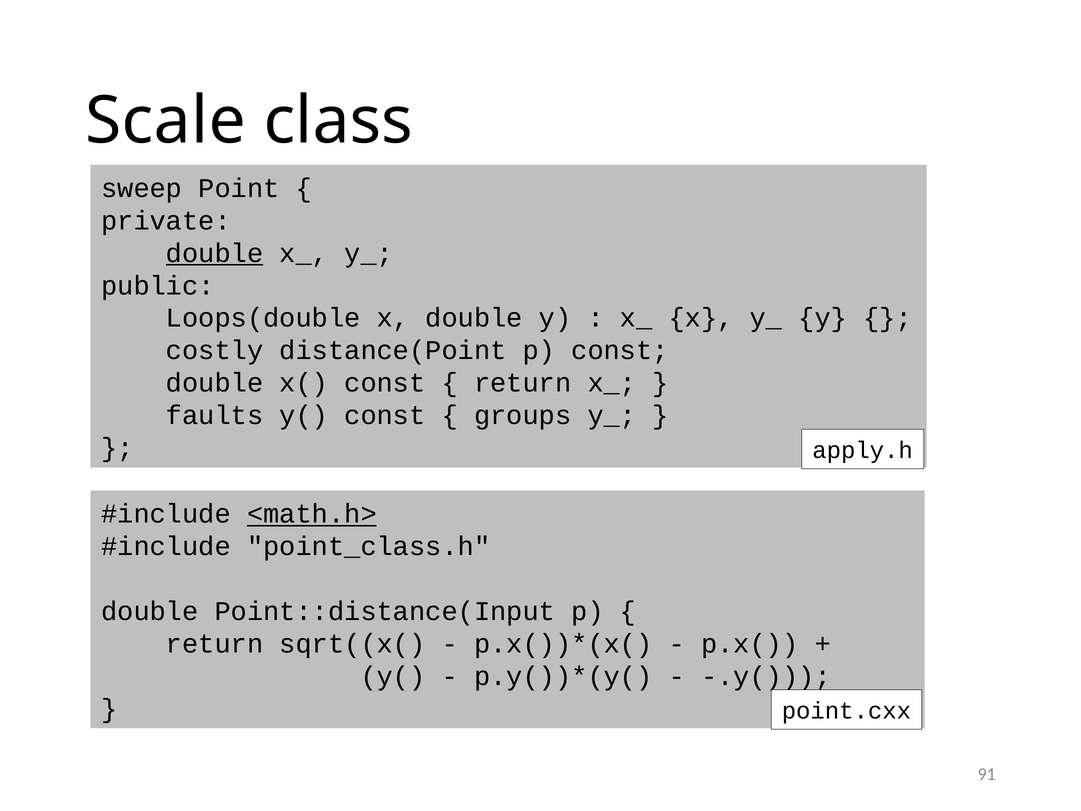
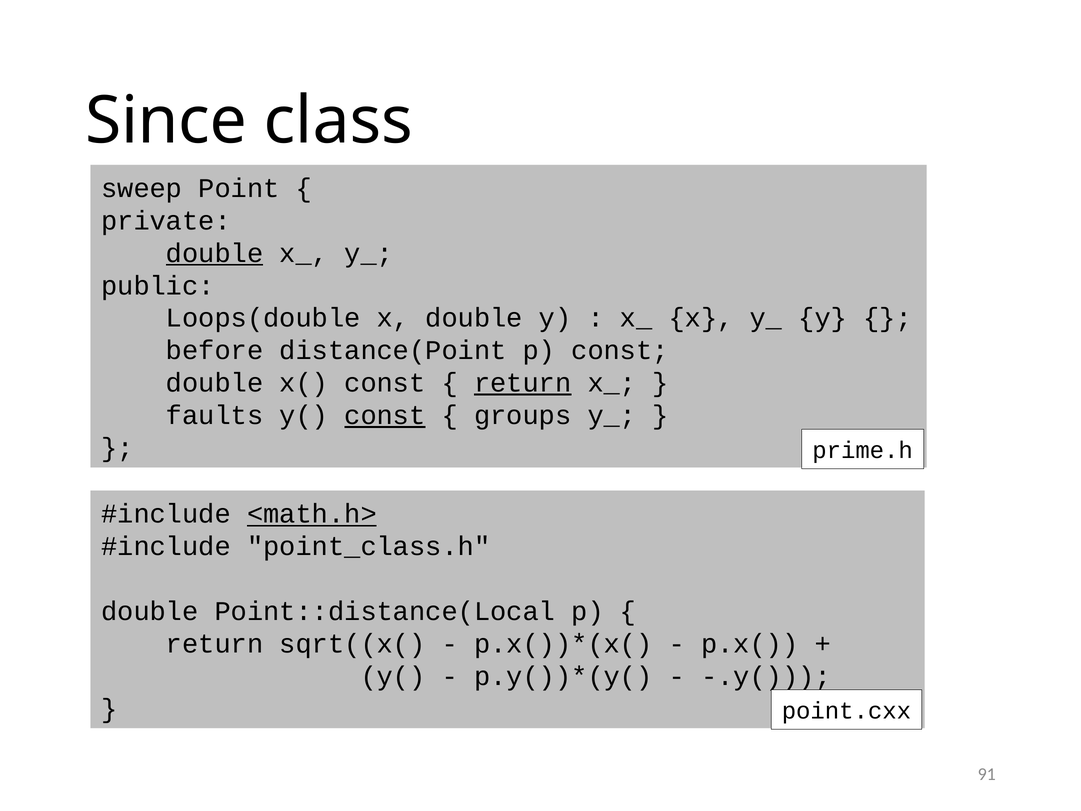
Scale: Scale -> Since
costly: costly -> before
return at (523, 383) underline: none -> present
const at (385, 415) underline: none -> present
apply.h: apply.h -> prime.h
Point::distance(Input: Point::distance(Input -> Point::distance(Local
